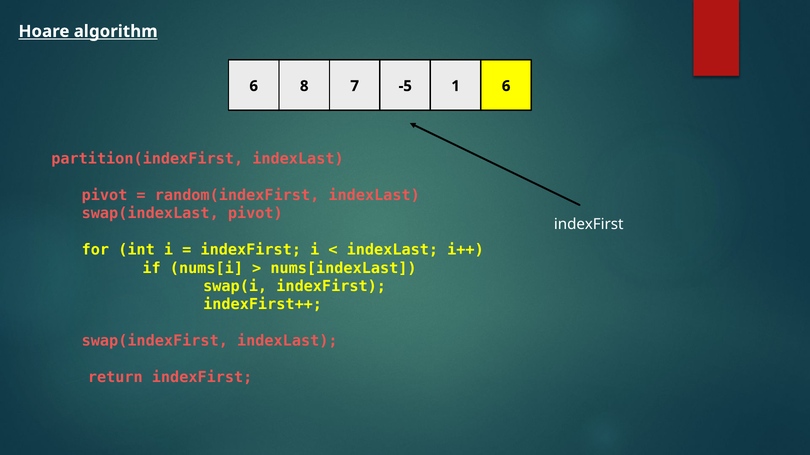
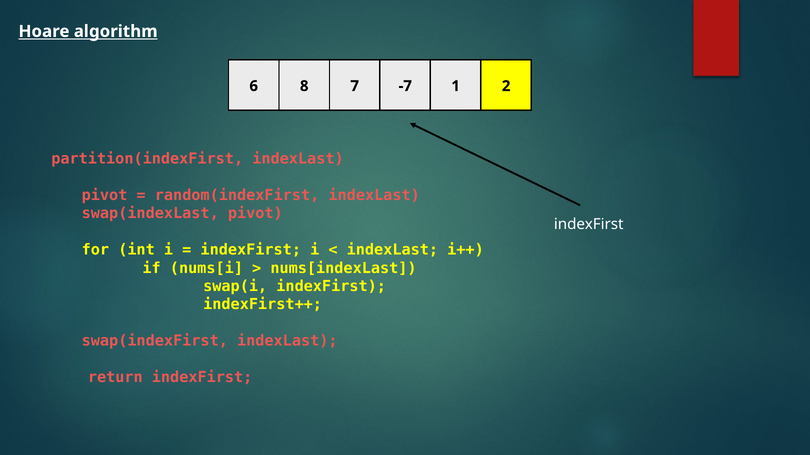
-5: -5 -> -7
1 6: 6 -> 2
